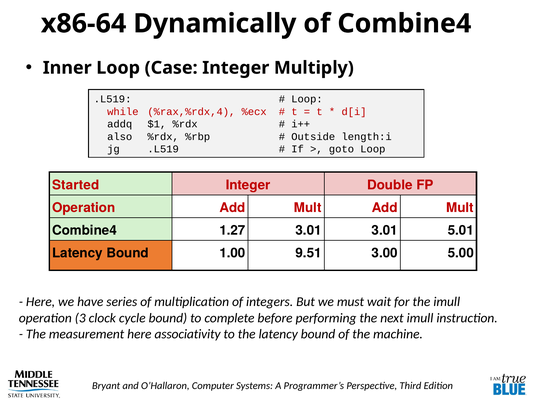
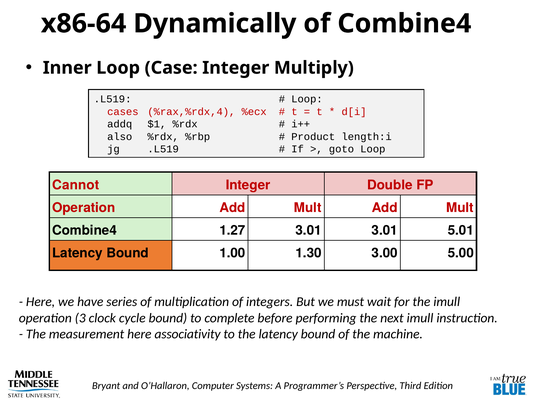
while: while -> cases
Outside: Outside -> Product
Started: Started -> Cannot
9.51: 9.51 -> 1.30
